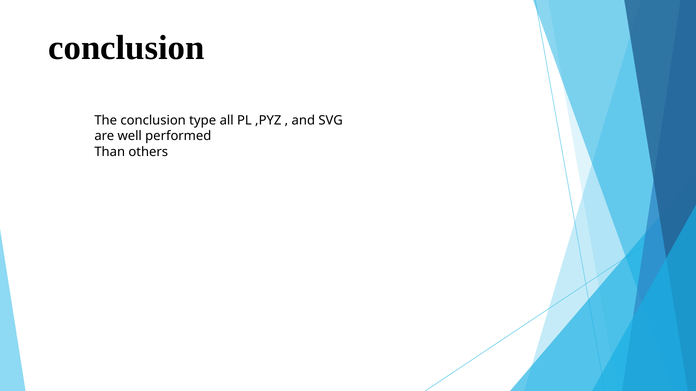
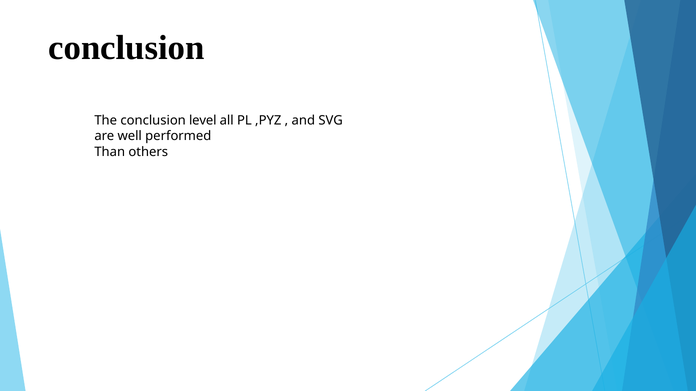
type: type -> level
